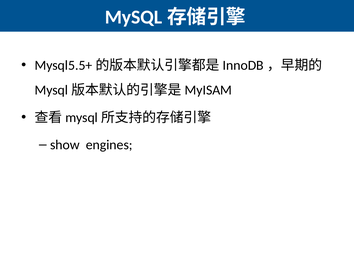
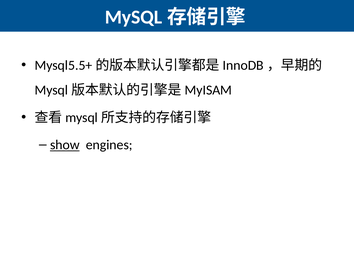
show underline: none -> present
